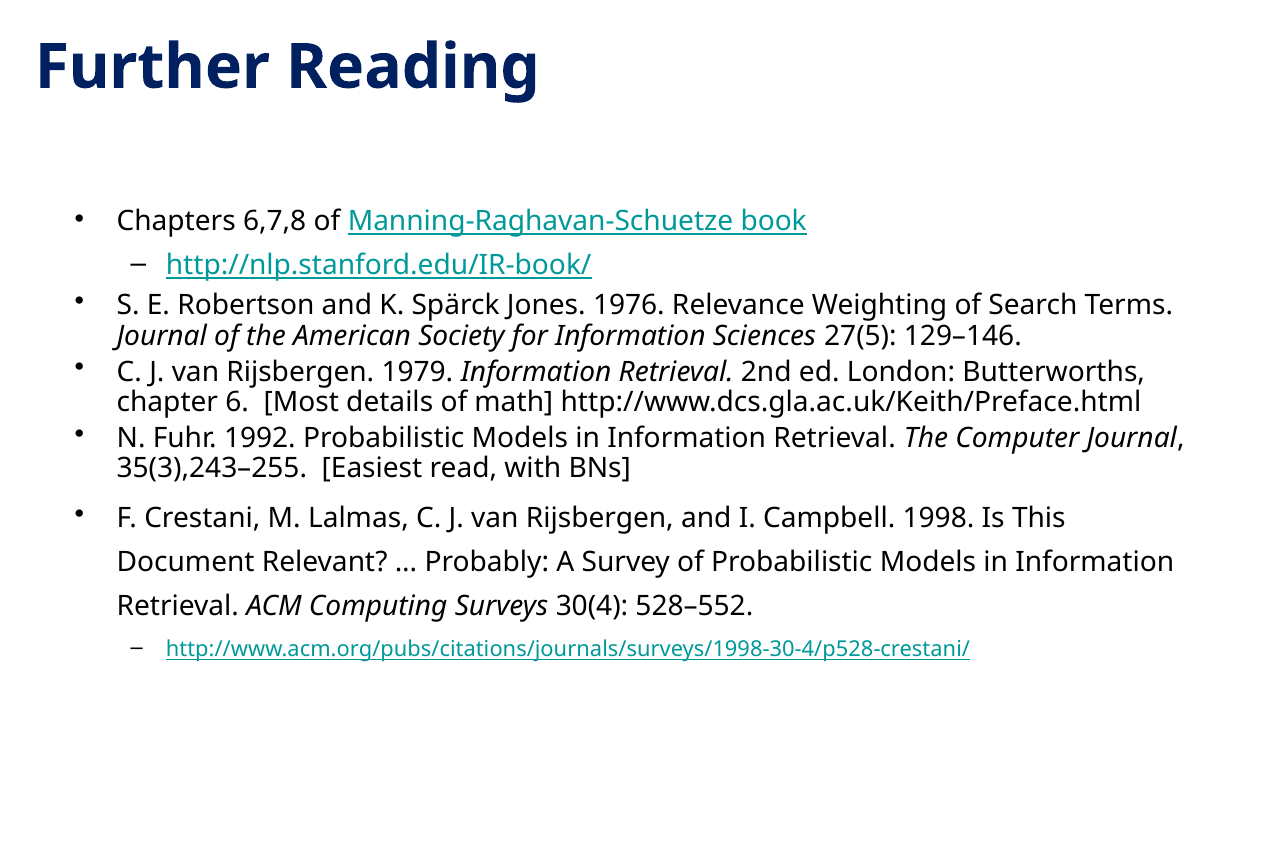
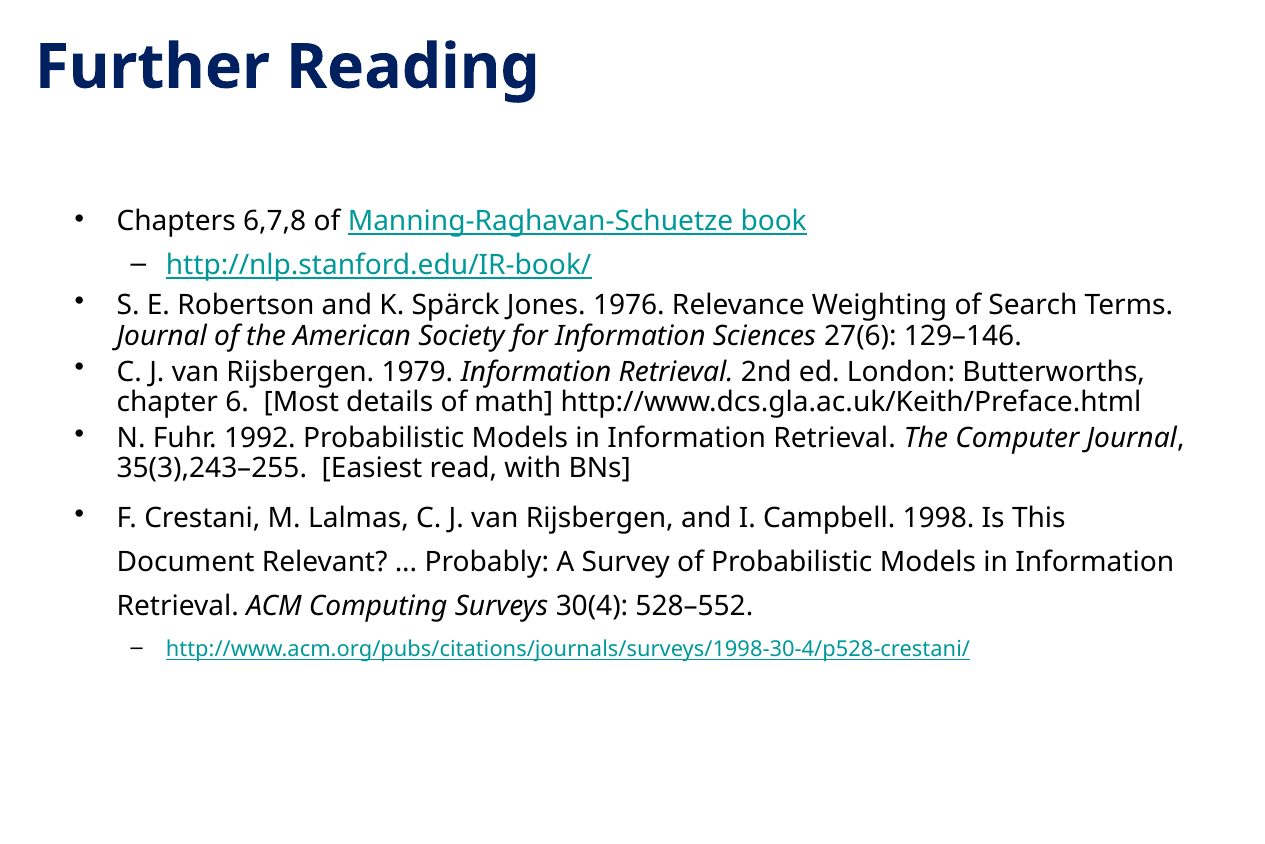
27(5: 27(5 -> 27(6
